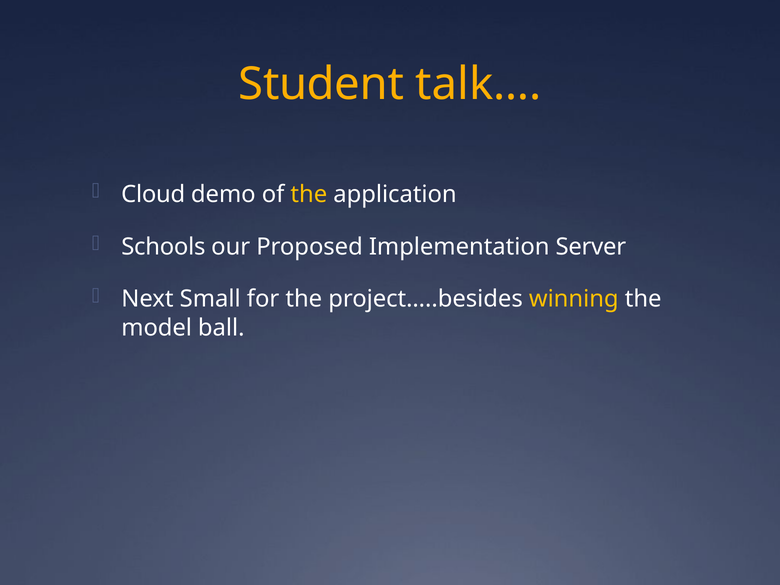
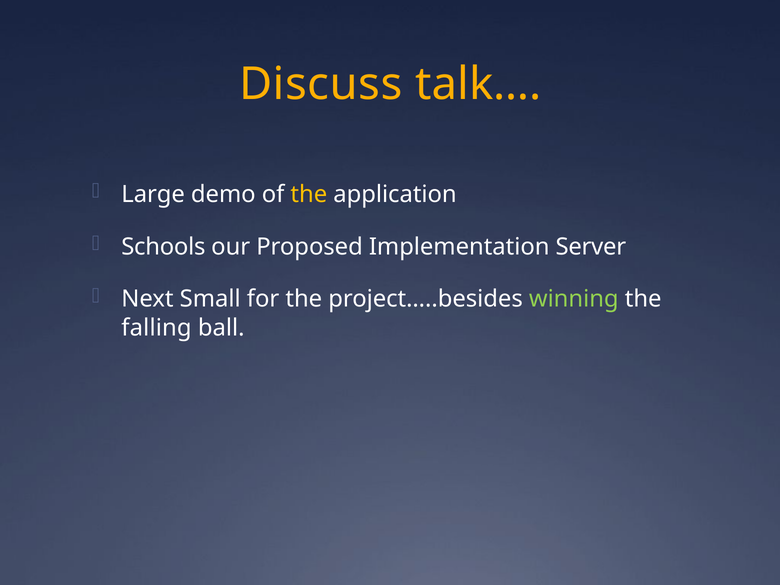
Student: Student -> Discuss
Cloud: Cloud -> Large
winning colour: yellow -> light green
model: model -> falling
